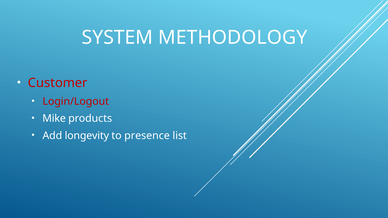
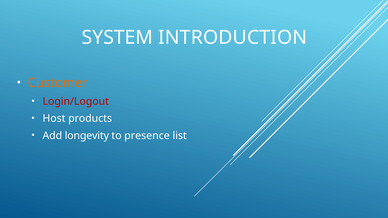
METHODOLOGY: METHODOLOGY -> INTRODUCTION
Customer colour: red -> orange
Mike: Mike -> Host
